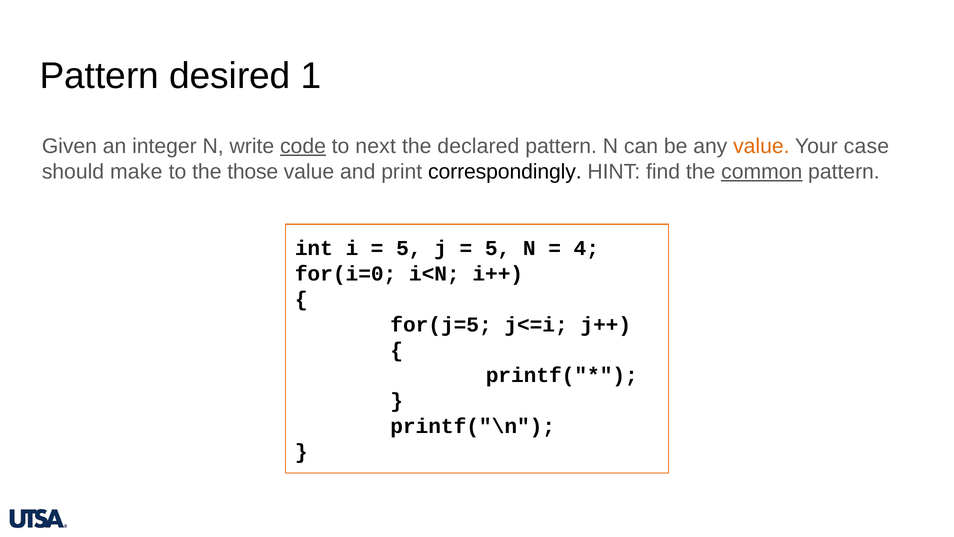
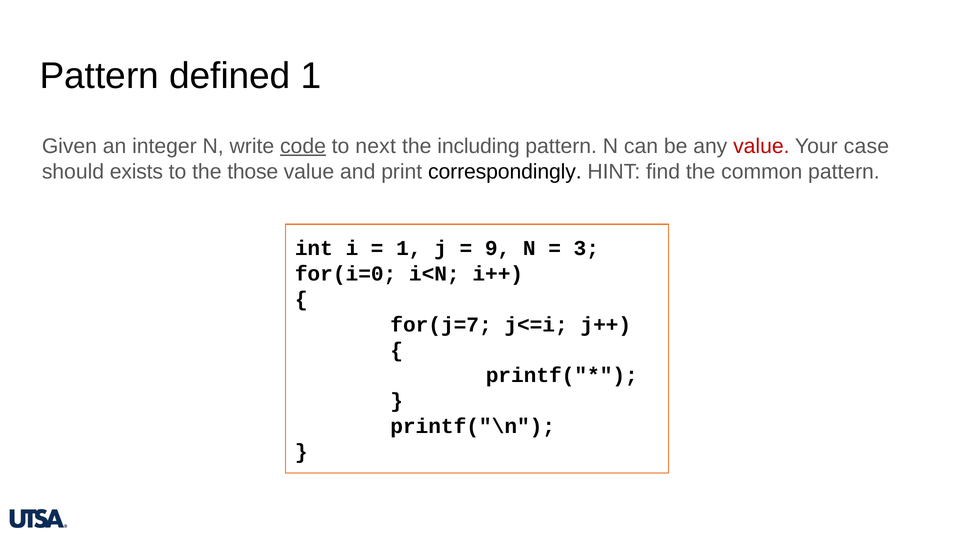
desired: desired -> defined
declared: declared -> including
value at (761, 146) colour: orange -> red
make: make -> exists
common underline: present -> none
5 at (409, 248): 5 -> 1
5 at (498, 248): 5 -> 9
4: 4 -> 3
for(j=5: for(j=5 -> for(j=7
